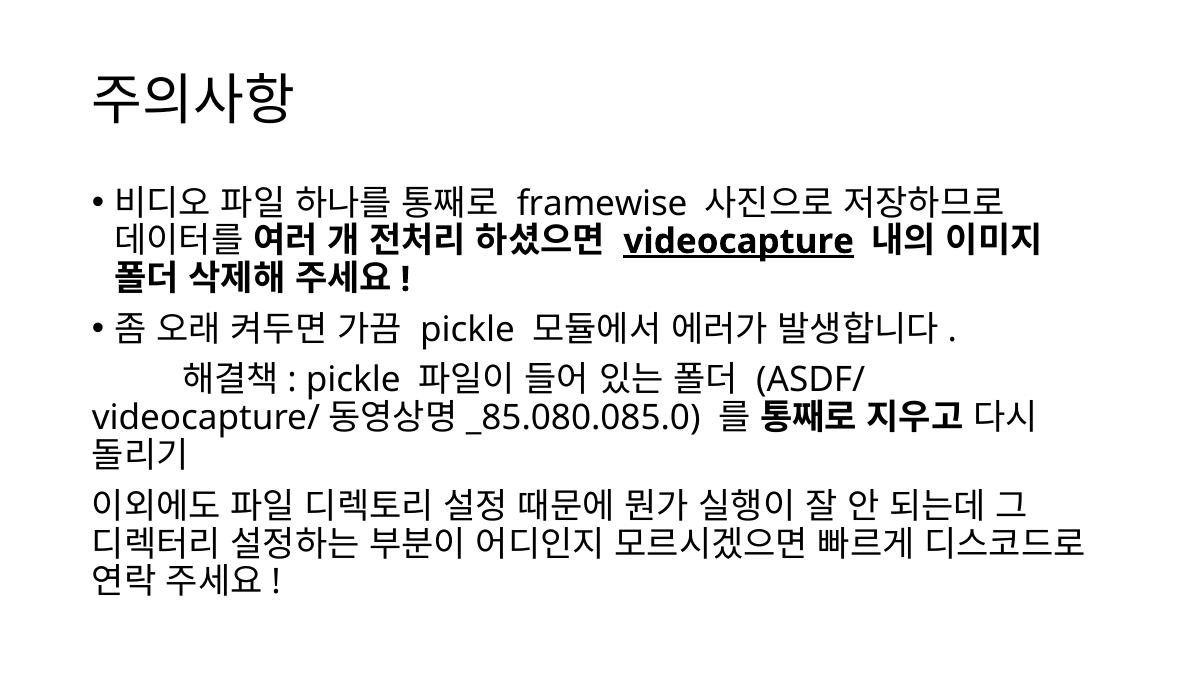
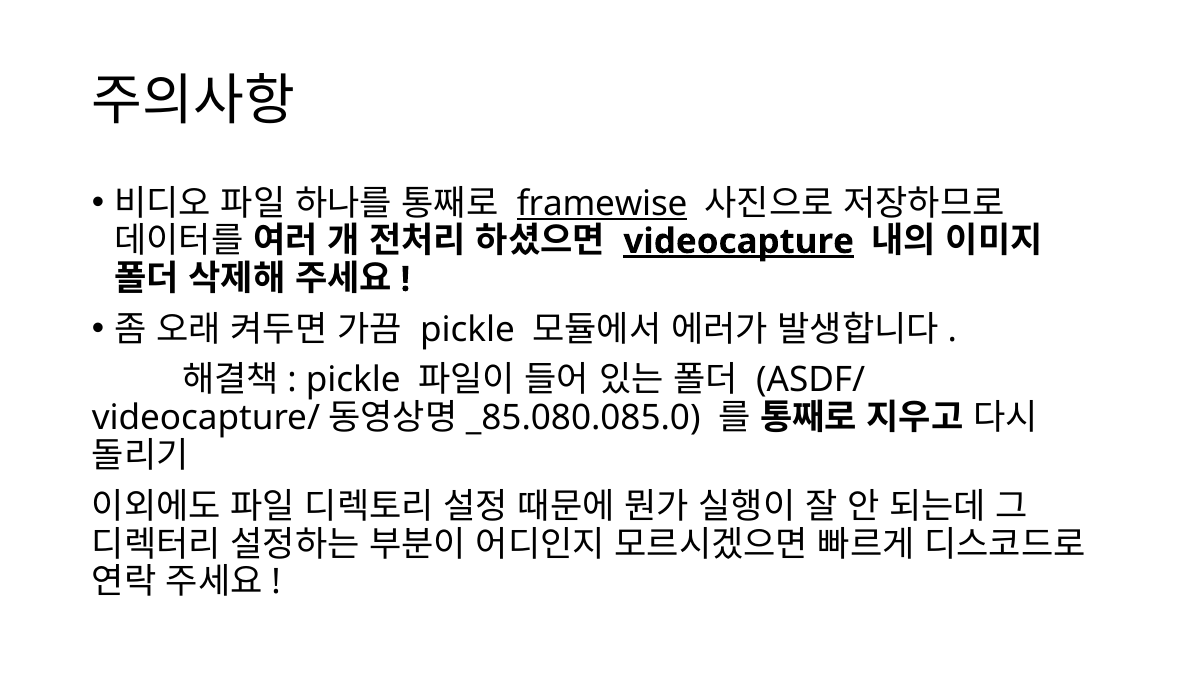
framewise underline: none -> present
